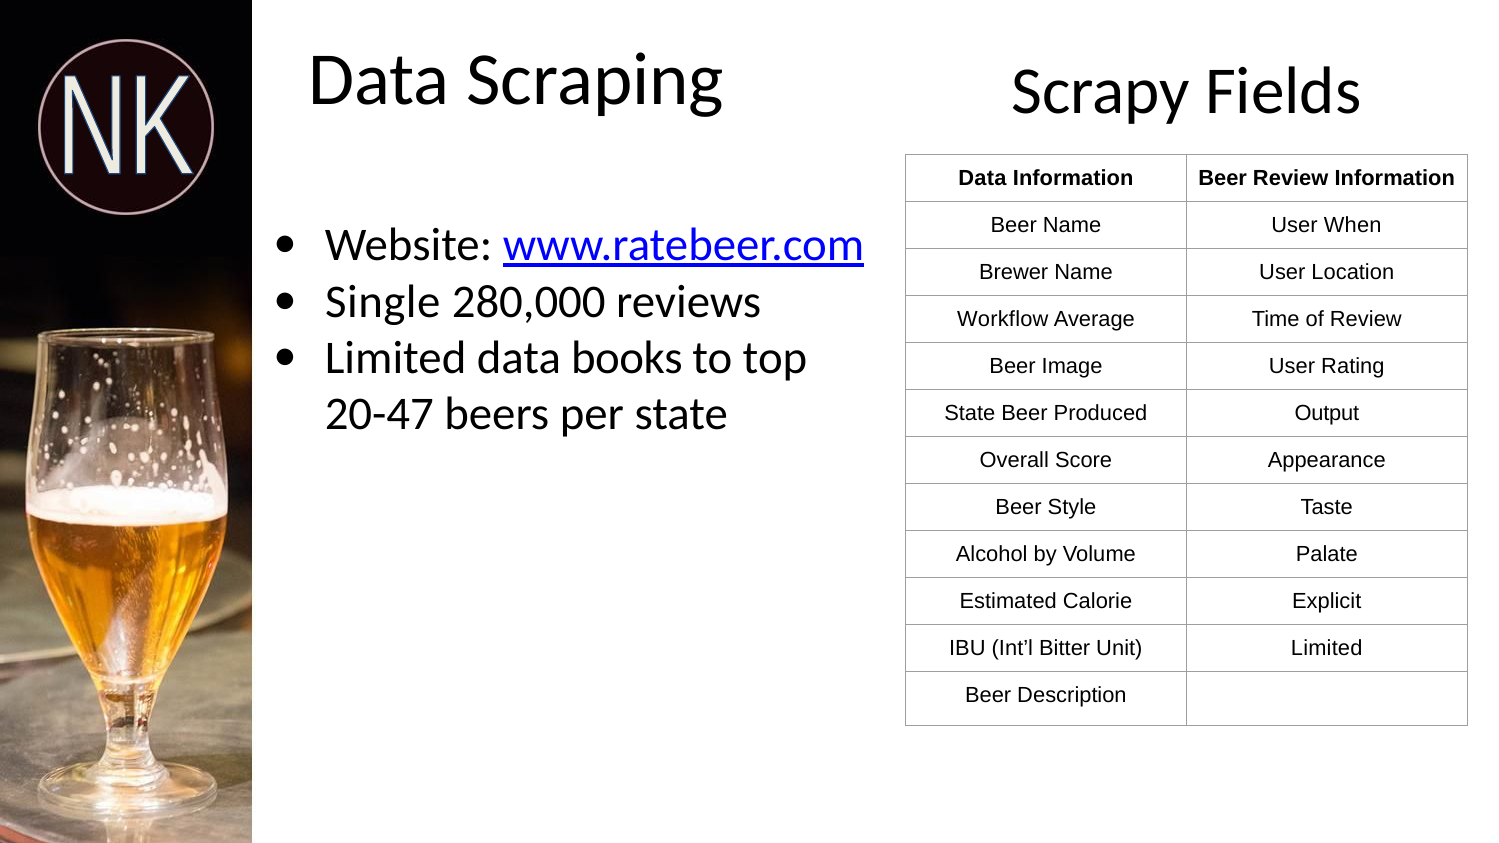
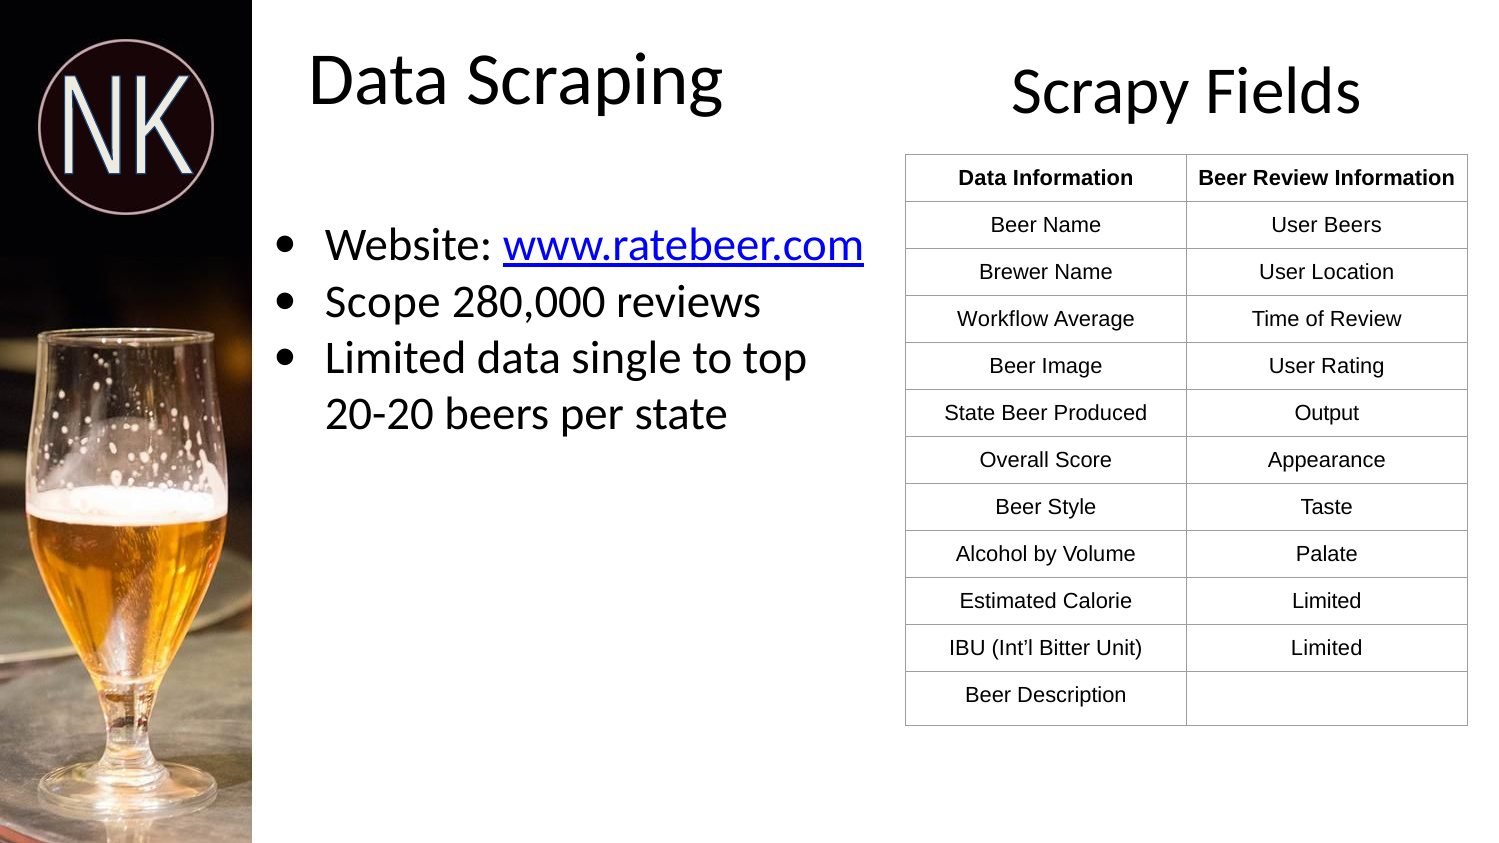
User When: When -> Beers
Single: Single -> Scope
books: books -> single
20-47: 20-47 -> 20-20
Calorie Explicit: Explicit -> Limited
